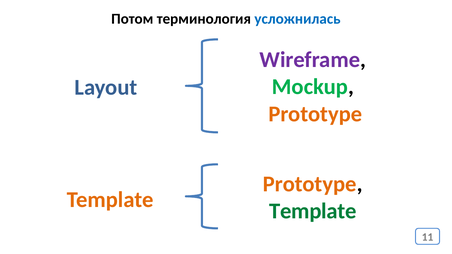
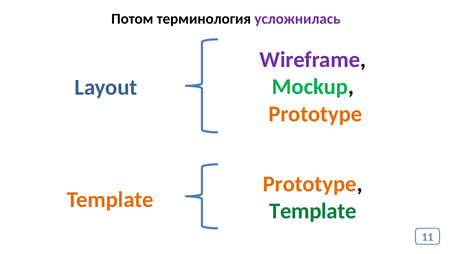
усложнилась colour: blue -> purple
